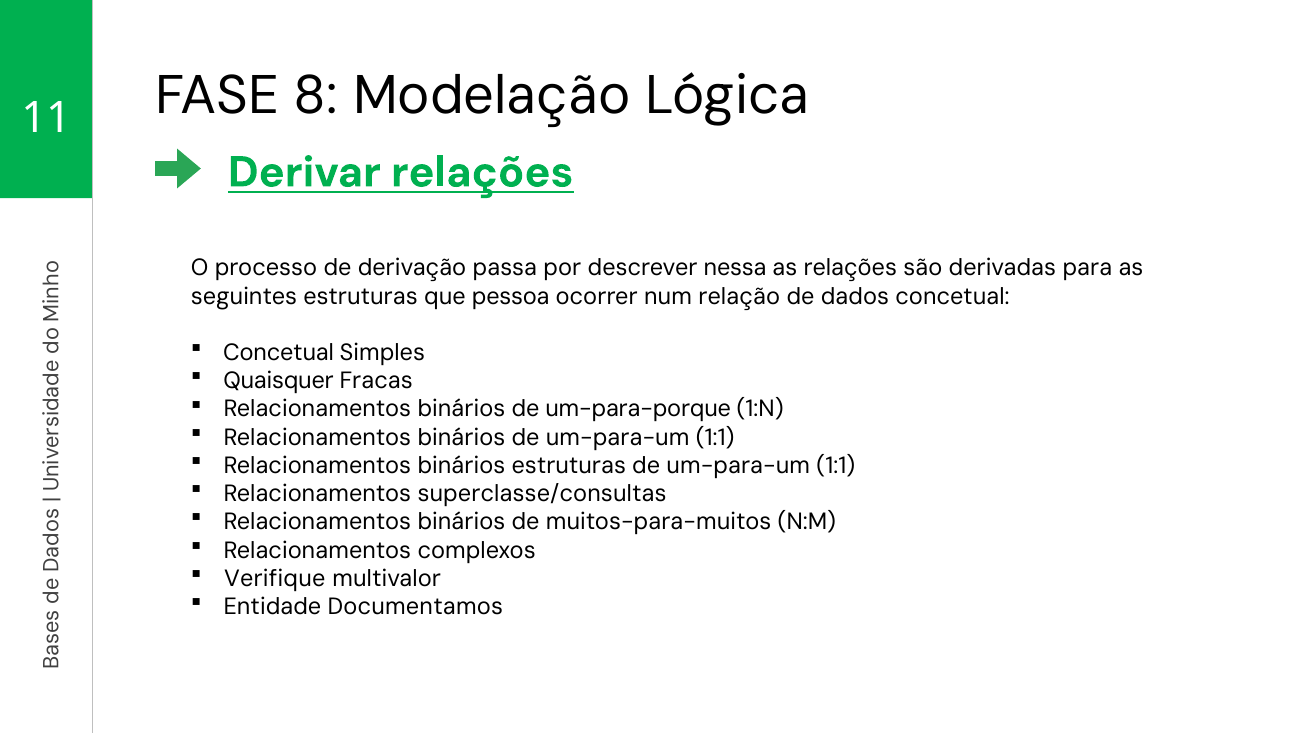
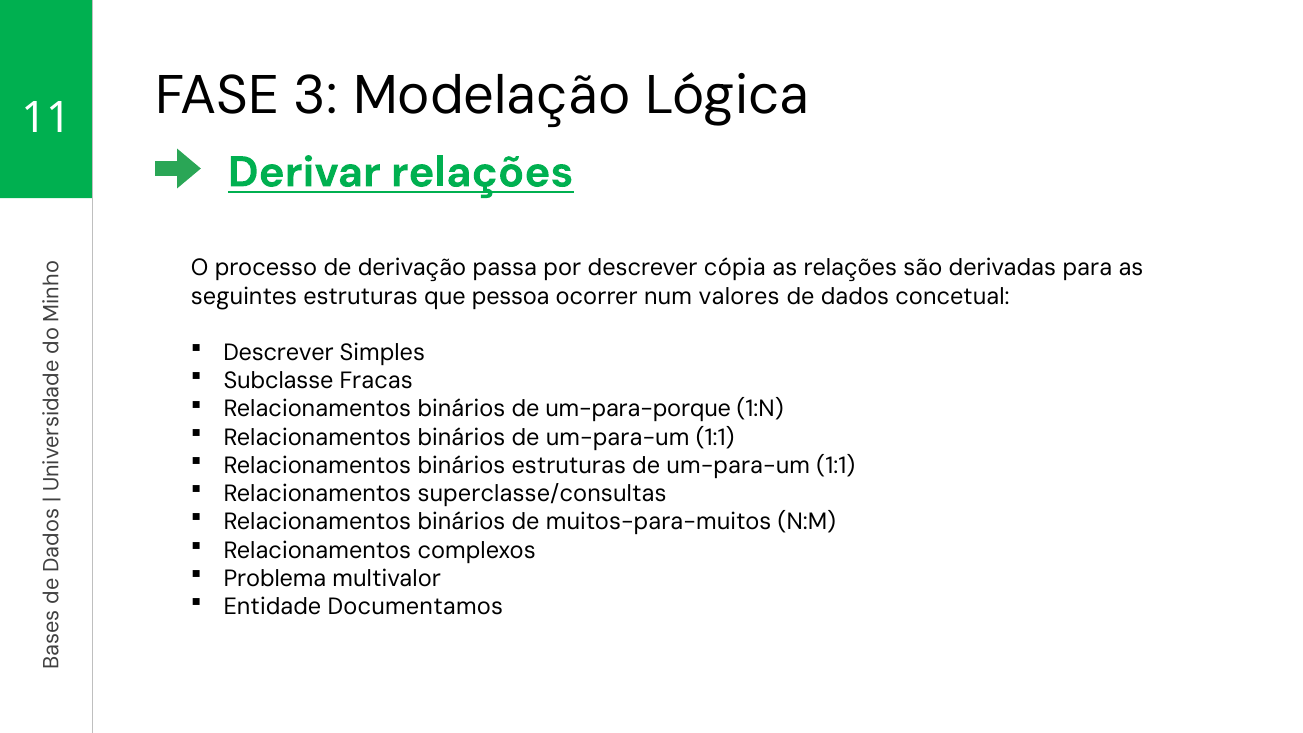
8: 8 -> 3
nessa: nessa -> cópia
relação: relação -> valores
Concetual at (279, 353): Concetual -> Descrever
Quaisquer: Quaisquer -> Subclasse
Verifique: Verifique -> Problema
